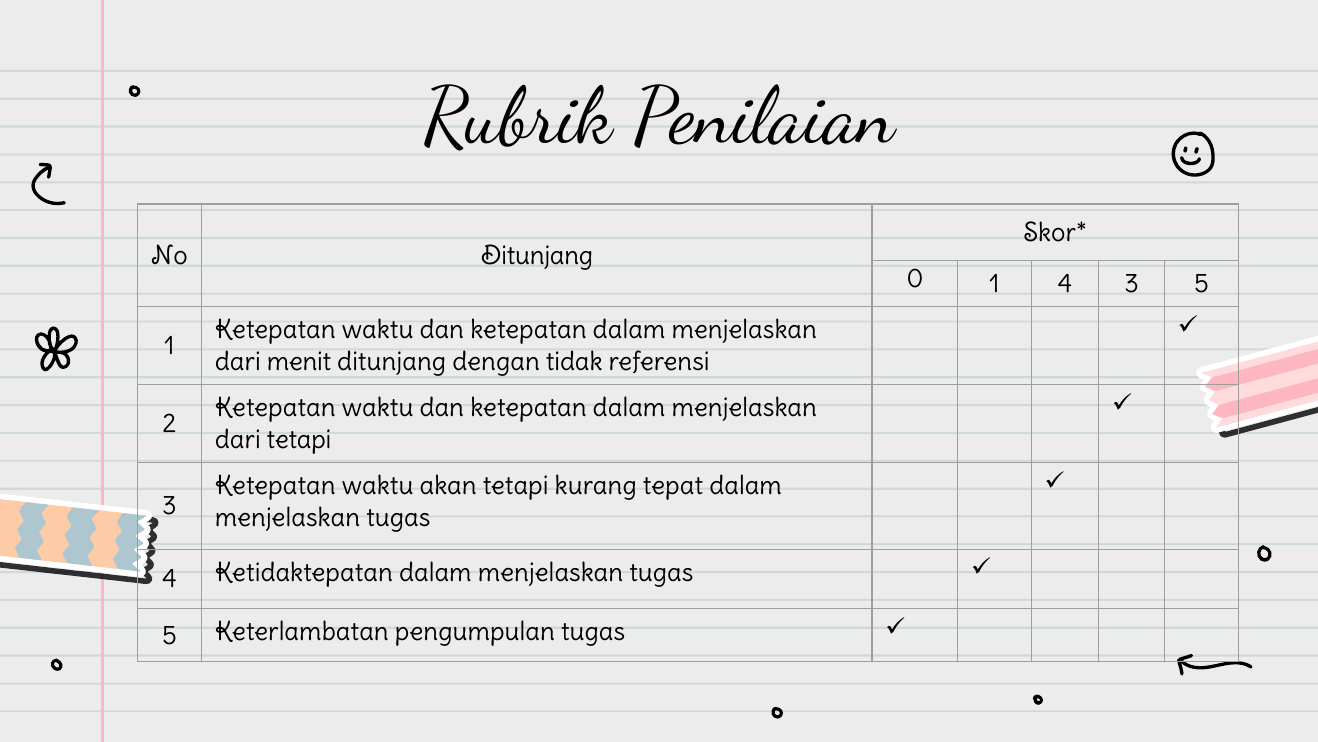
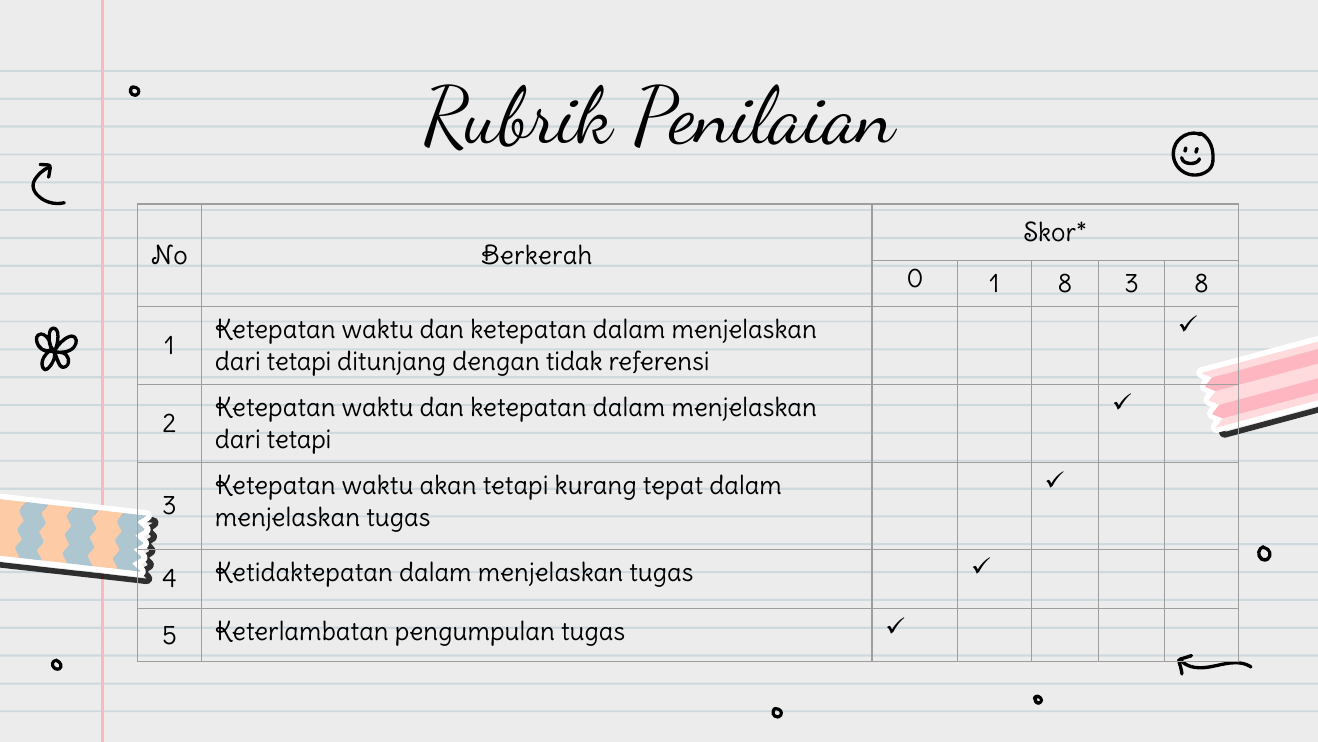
No Ditunjang: Ditunjang -> Berkerah
1 4: 4 -> 8
3 5: 5 -> 8
menit at (299, 362): menit -> tetapi
